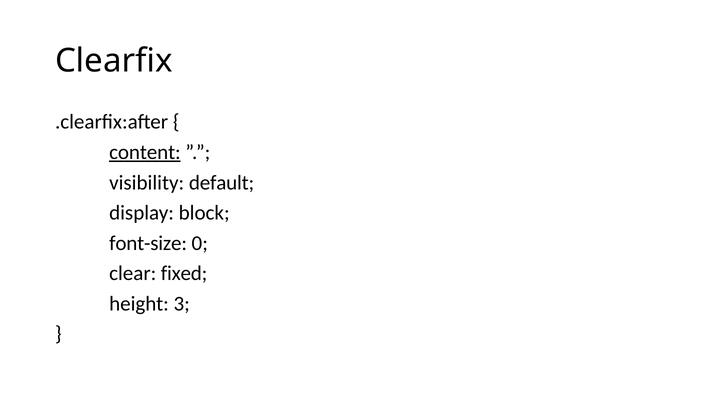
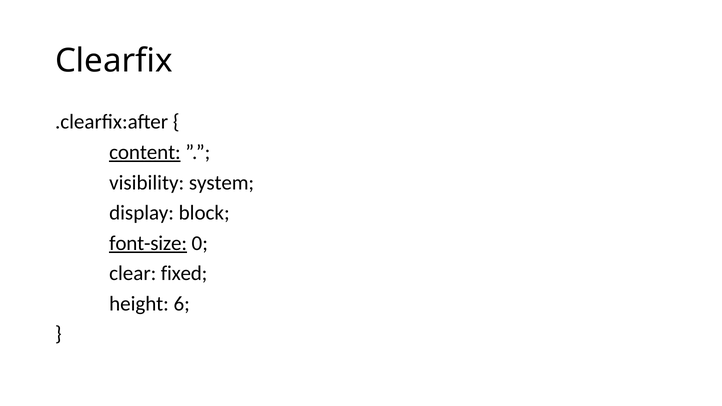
default: default -> system
font-size underline: none -> present
3: 3 -> 6
